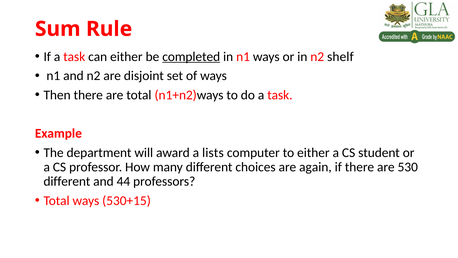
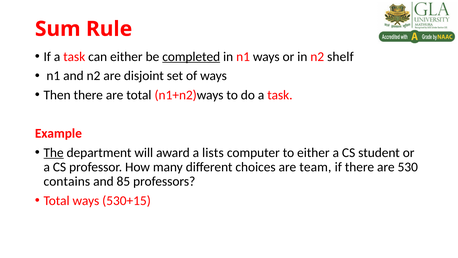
The underline: none -> present
again: again -> team
different at (67, 181): different -> contains
44: 44 -> 85
